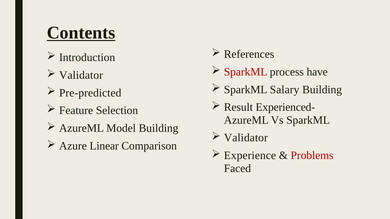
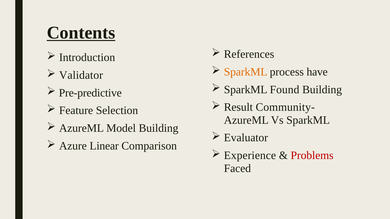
SparkML at (246, 72) colour: red -> orange
Salary: Salary -> Found
Pre-predicted: Pre-predicted -> Pre-predictive
Experienced-: Experienced- -> Community-
Validator at (246, 138): Validator -> Evaluator
